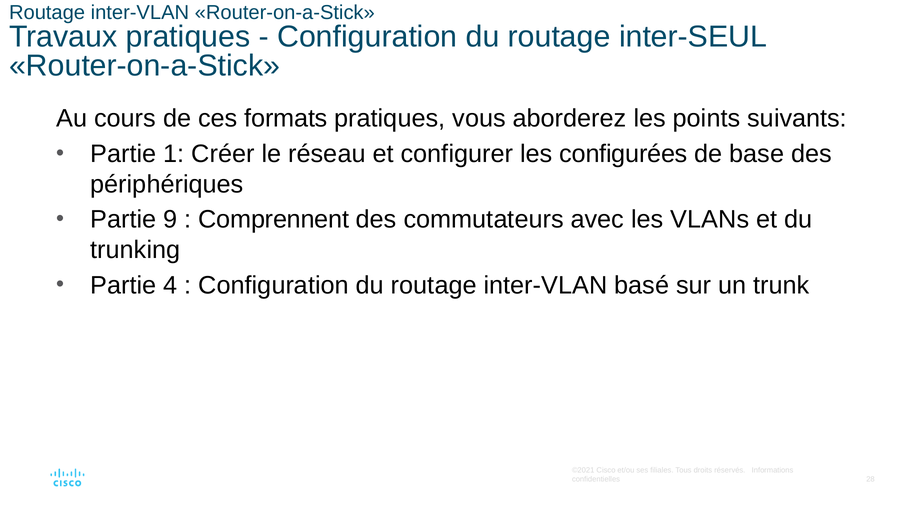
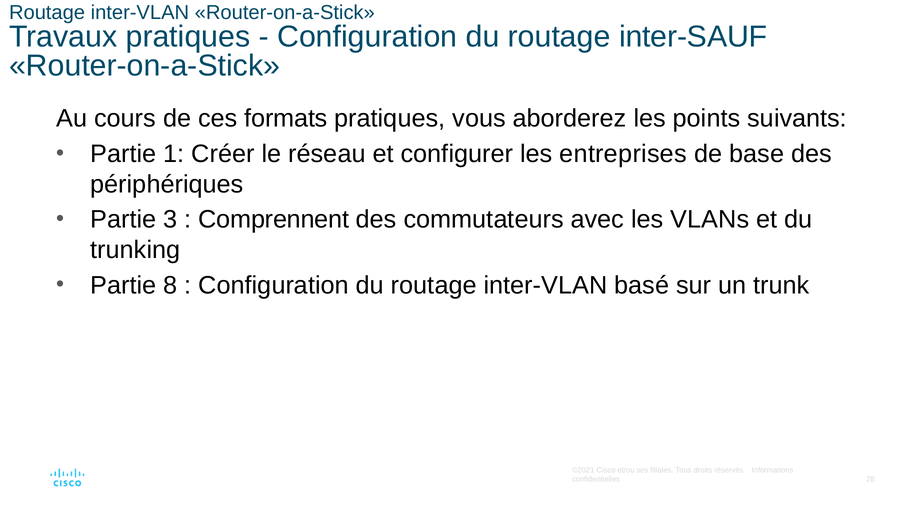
inter-SEUL: inter-SEUL -> inter-SAUF
configurées: configurées -> entreprises
9: 9 -> 3
4: 4 -> 8
